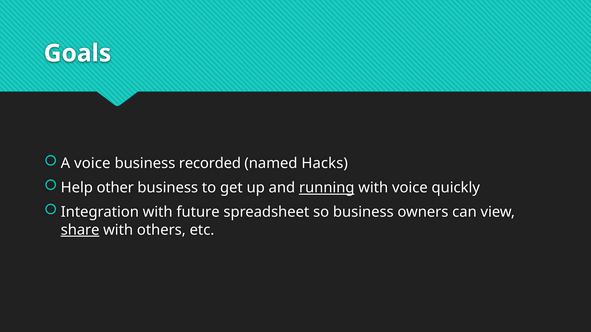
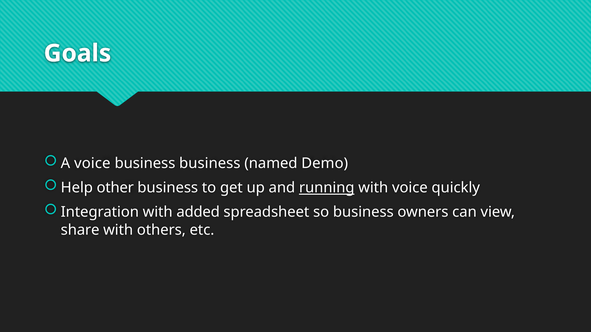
business recorded: recorded -> business
Hacks: Hacks -> Demo
future: future -> added
share underline: present -> none
